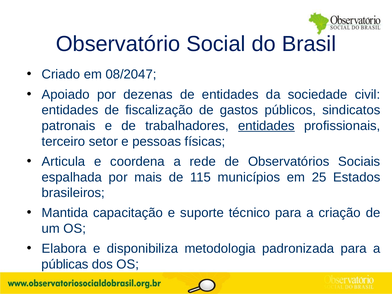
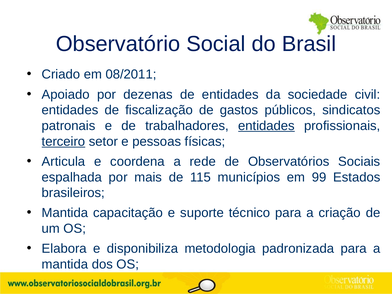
08/2047: 08/2047 -> 08/2011
terceiro underline: none -> present
25: 25 -> 99
públicas at (65, 264): públicas -> mantida
